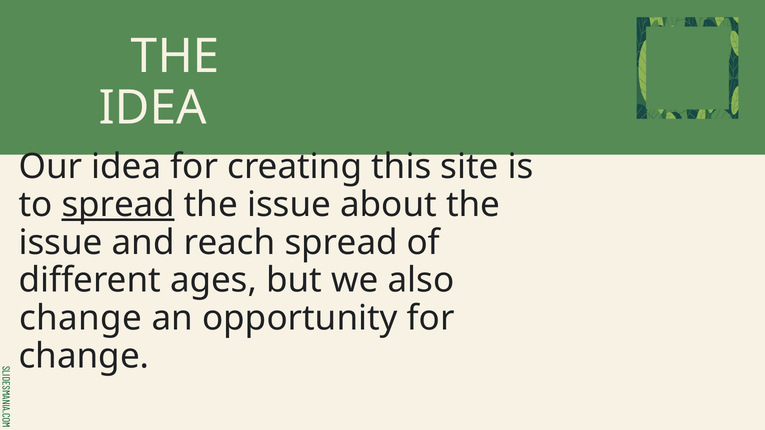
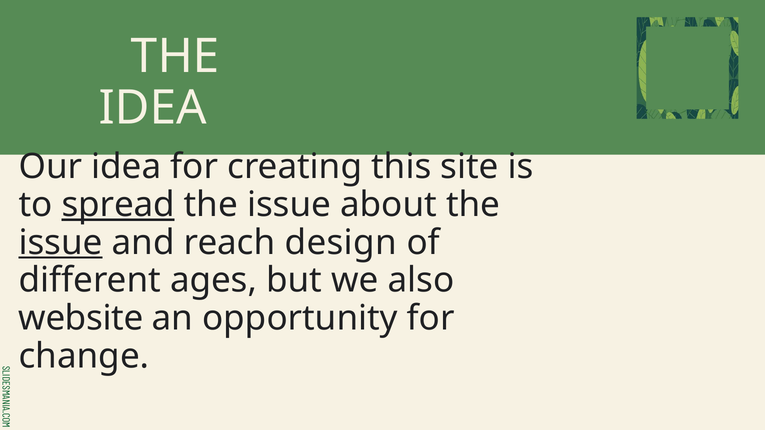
issue at (61, 243) underline: none -> present
reach spread: spread -> design
change at (80, 318): change -> website
